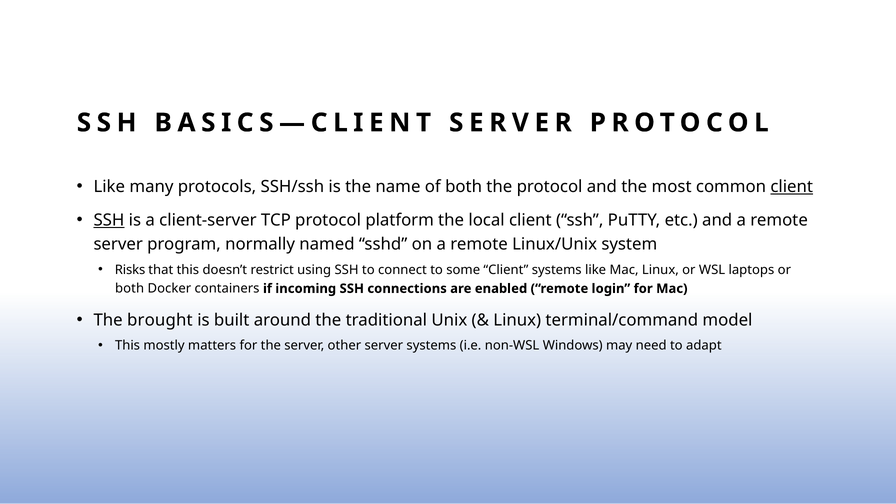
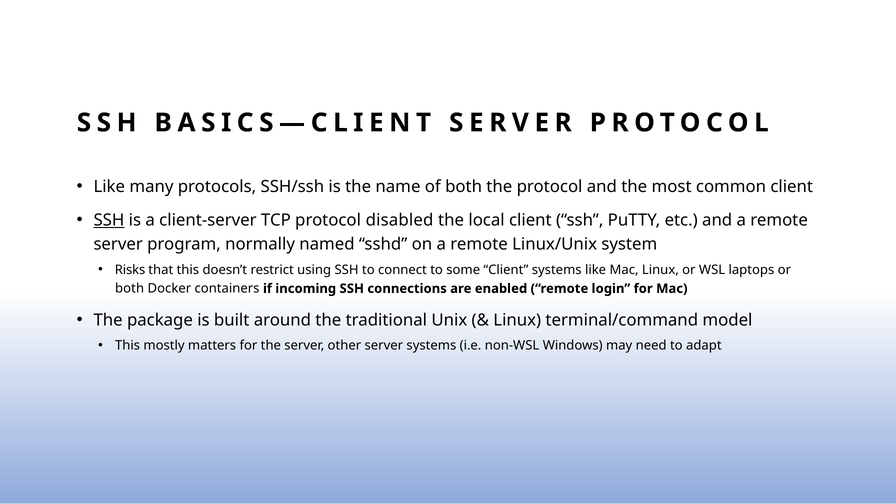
client at (792, 187) underline: present -> none
platform: platform -> disabled
brought: brought -> package
